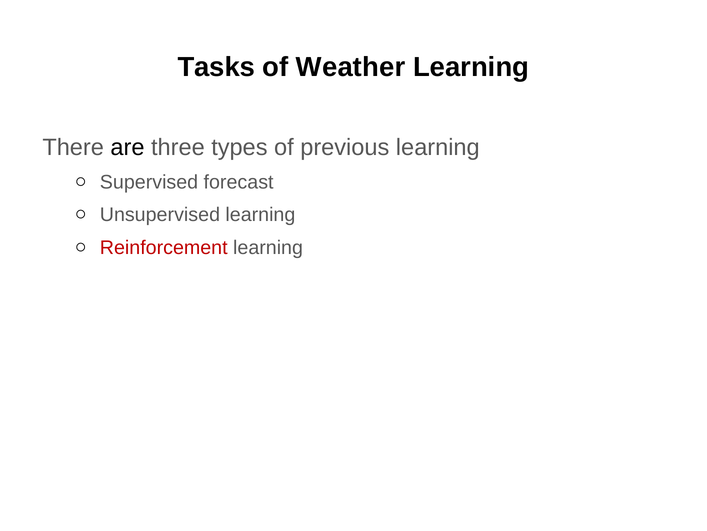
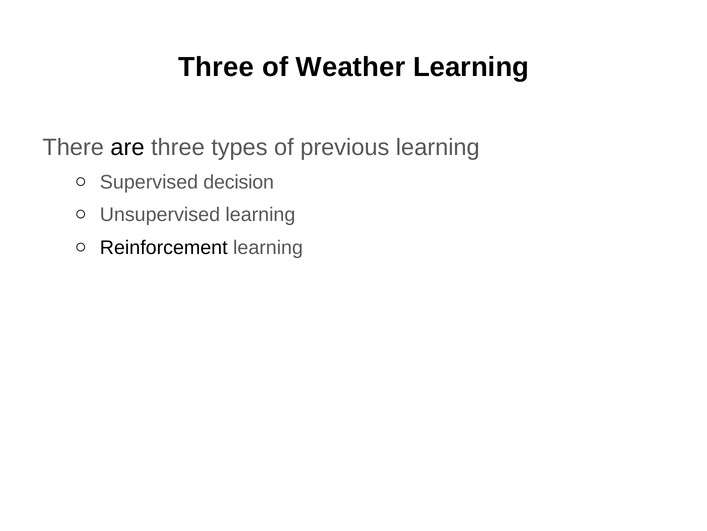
Tasks at (216, 67): Tasks -> Three
forecast: forecast -> decision
Reinforcement colour: red -> black
